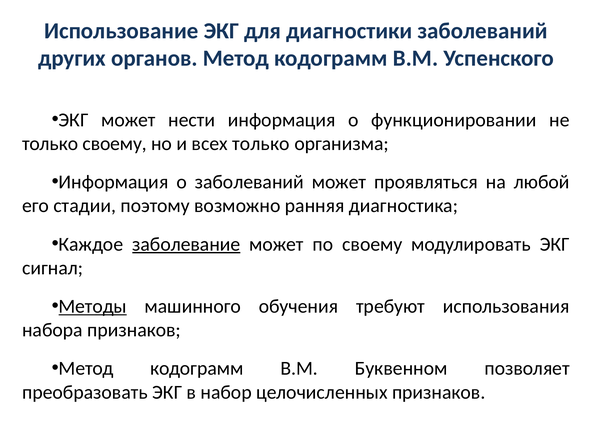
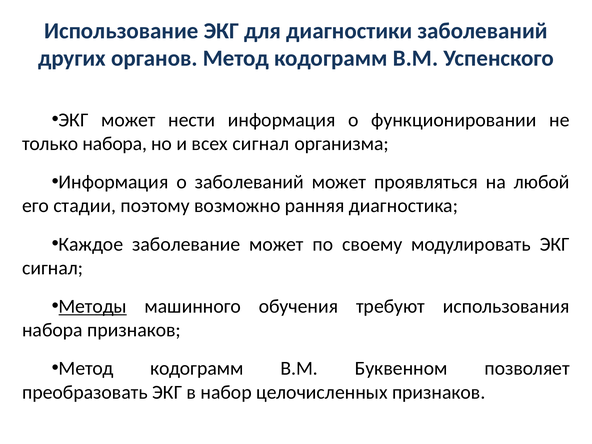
только своему: своему -> набора
всех только: только -> сигнал
заболевание underline: present -> none
